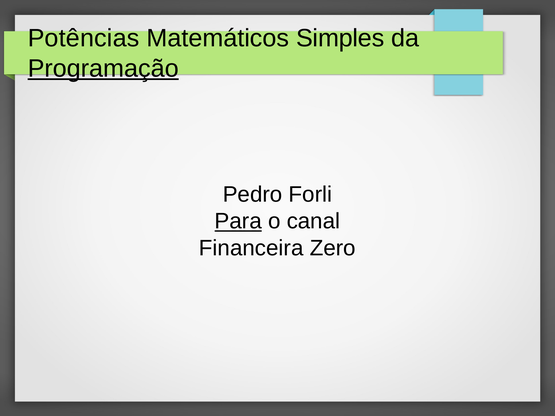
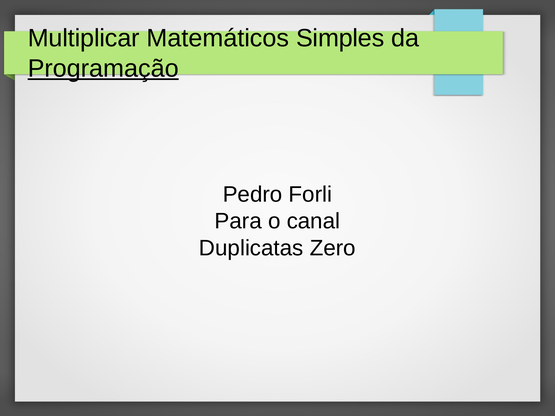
Potências: Potências -> Multiplicar
Para underline: present -> none
Financeira: Financeira -> Duplicatas
